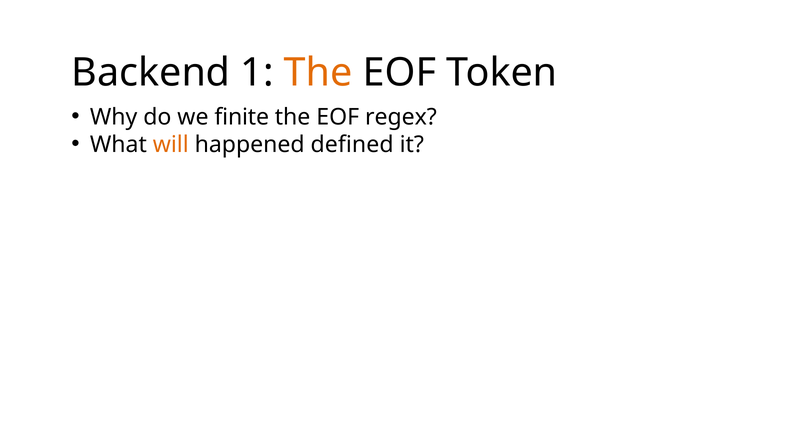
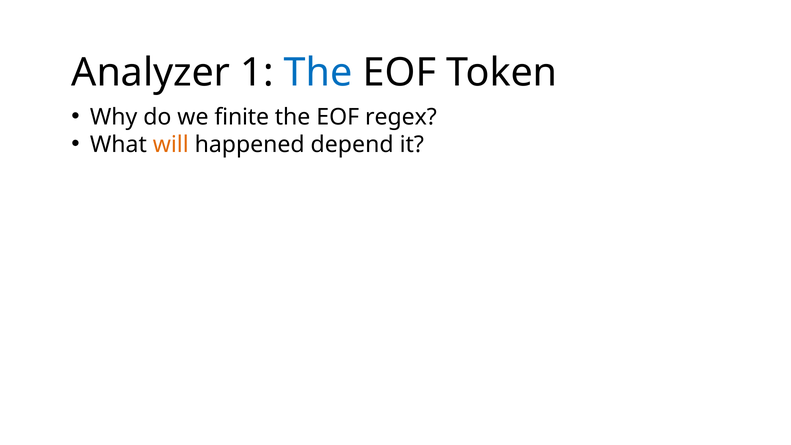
Backend: Backend -> Analyzer
The at (318, 73) colour: orange -> blue
defined: defined -> depend
